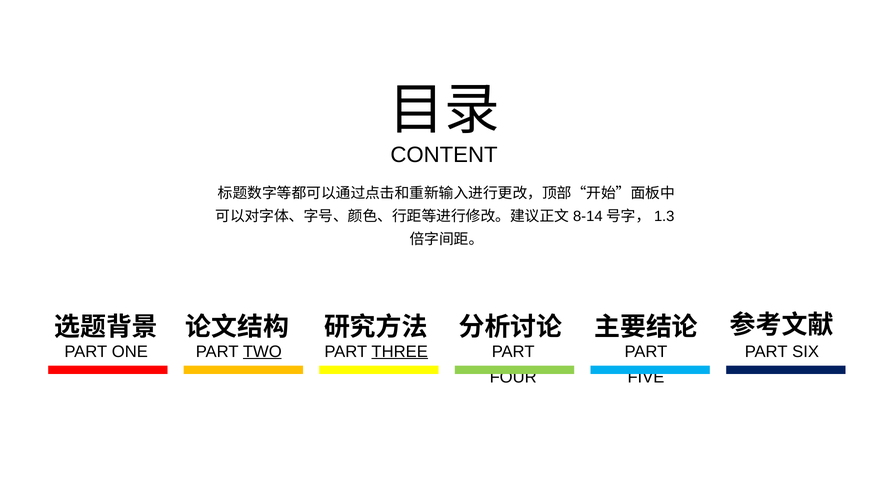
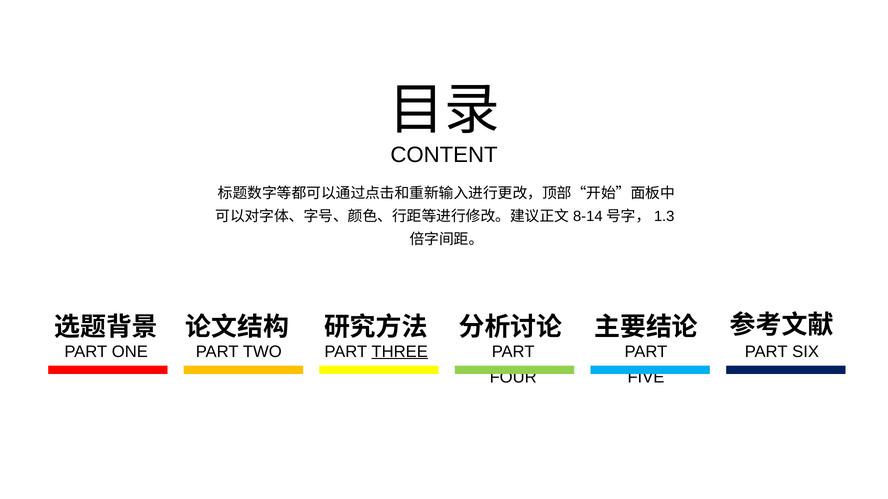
TWO underline: present -> none
